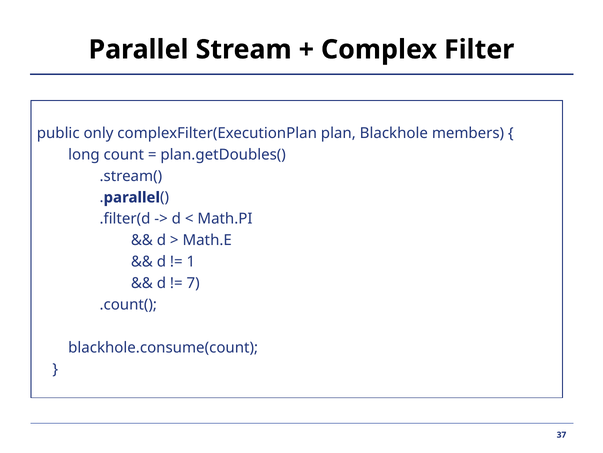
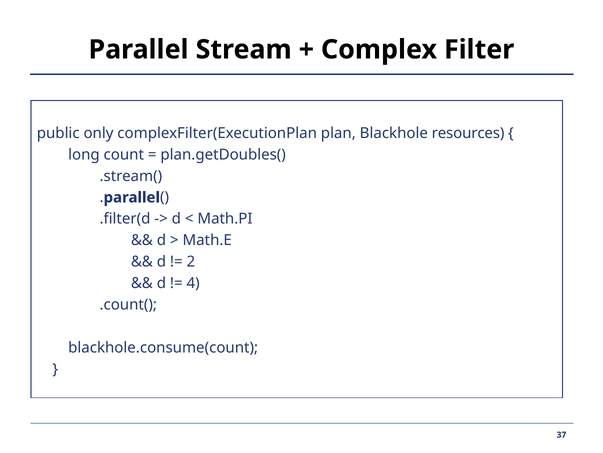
members: members -> resources
1: 1 -> 2
7: 7 -> 4
